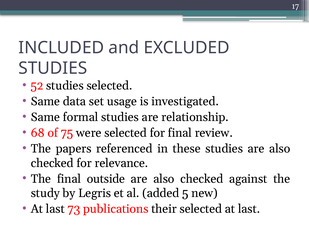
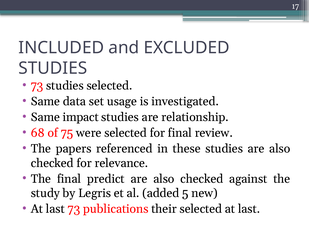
52 at (37, 86): 52 -> 73
formal: formal -> impact
outside: outside -> predict
